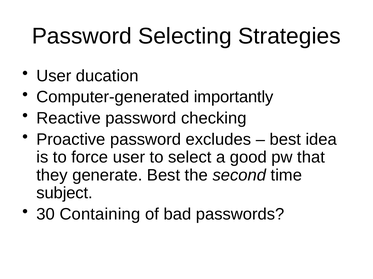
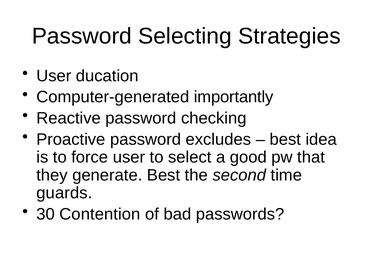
subject: subject -> guards
Containing: Containing -> Contention
